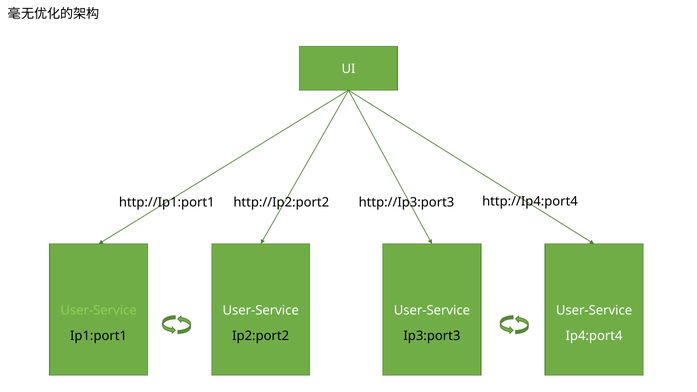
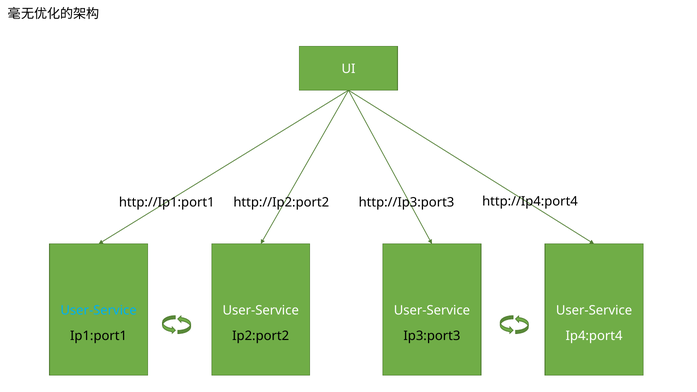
User-Service at (99, 311) colour: light green -> light blue
